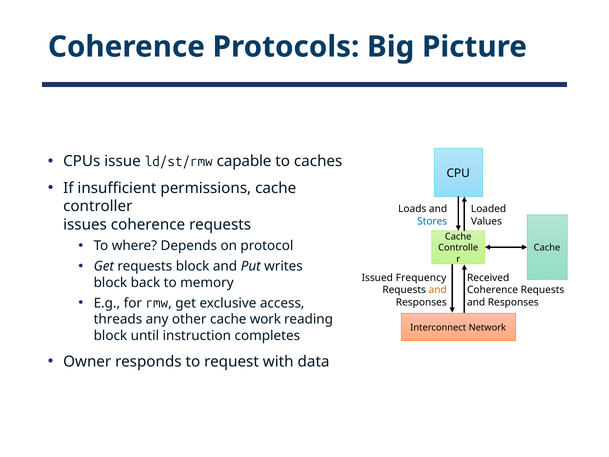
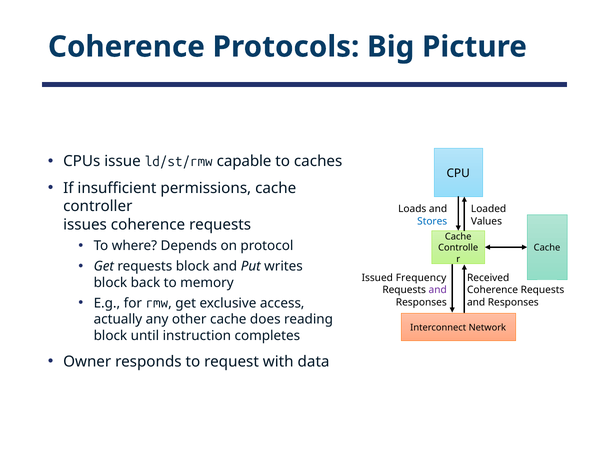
and at (438, 290) colour: orange -> purple
threads: threads -> actually
work: work -> does
